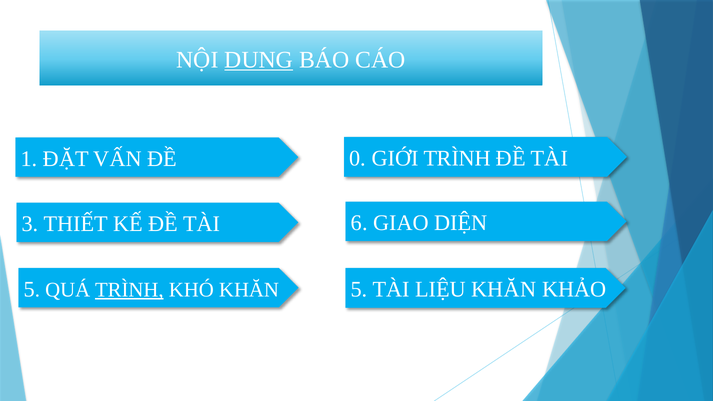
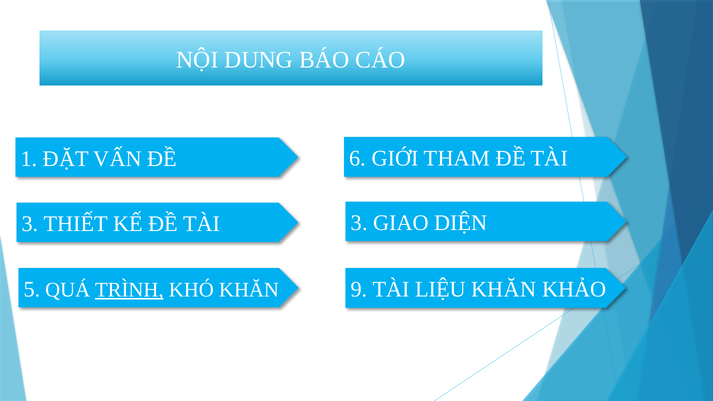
DUNG underline: present -> none
0: 0 -> 6
GIỚI TRÌNH: TRÌNH -> THAM
KẾ ĐỀ TÀI 6: 6 -> 3
KHĂN 5: 5 -> 9
